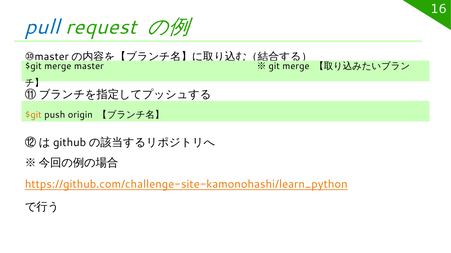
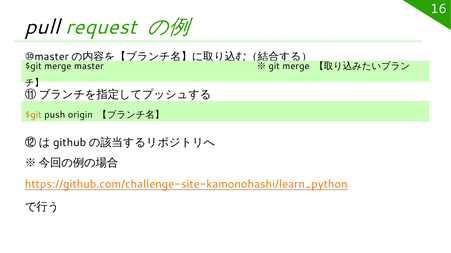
pull colour: blue -> black
